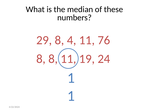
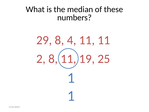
11 76: 76 -> 11
8 at (41, 59): 8 -> 2
24: 24 -> 25
